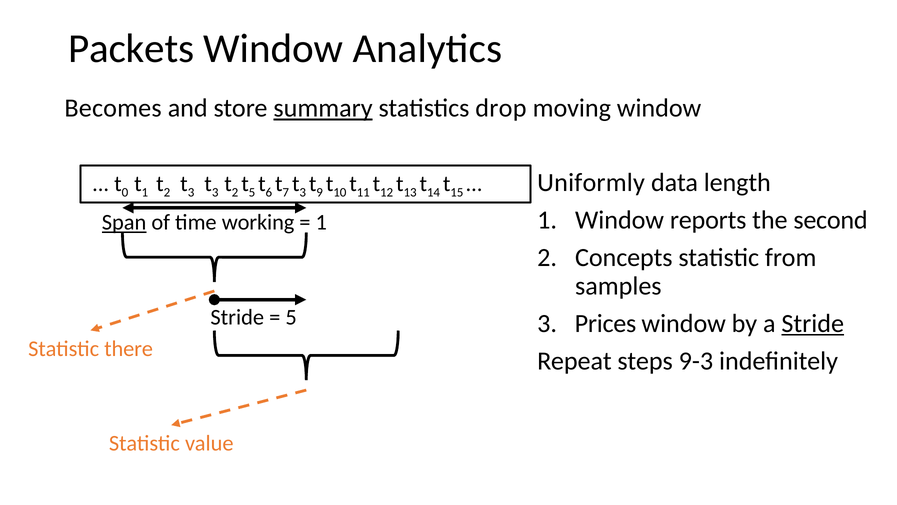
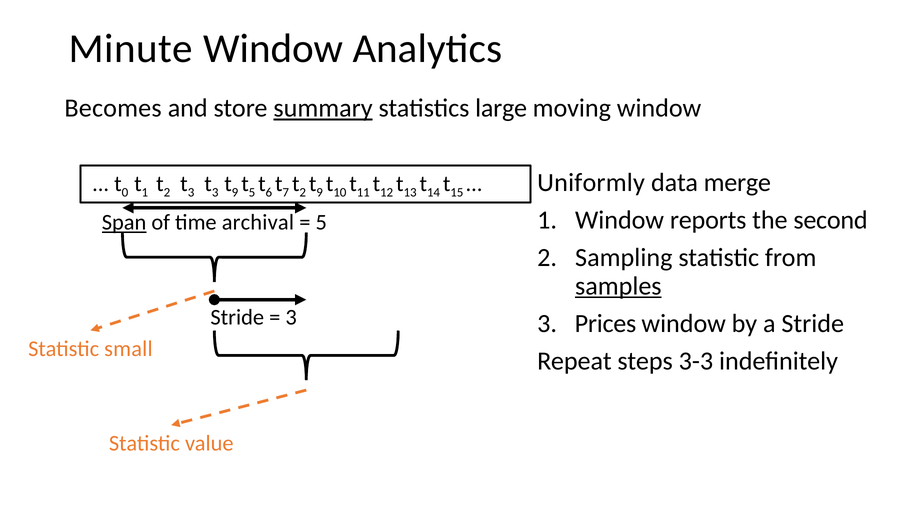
Packets: Packets -> Minute
drop: drop -> large
length: length -> merge
2 at (235, 192): 2 -> 9
3 at (303, 192): 3 -> 2
working: working -> archival
1 at (321, 222): 1 -> 5
Concepts: Concepts -> Sampling
samples underline: none -> present
5 at (291, 317): 5 -> 3
Stride at (813, 323) underline: present -> none
there: there -> small
9-3: 9-3 -> 3-3
